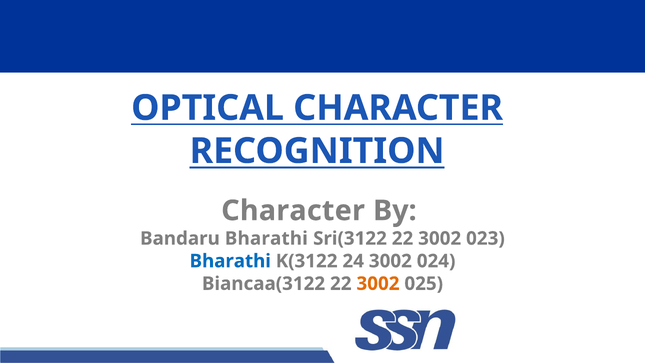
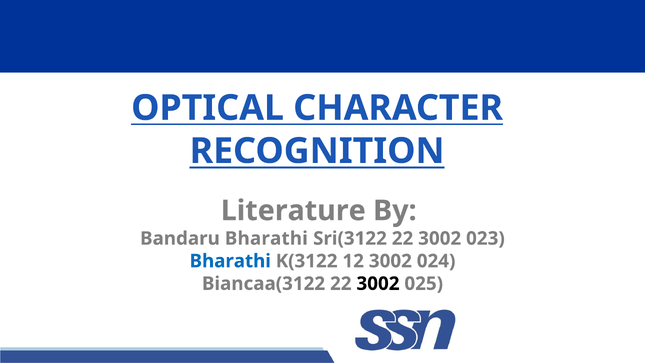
Character at (293, 211): Character -> Literature
24: 24 -> 12
3002 at (378, 284) colour: orange -> black
